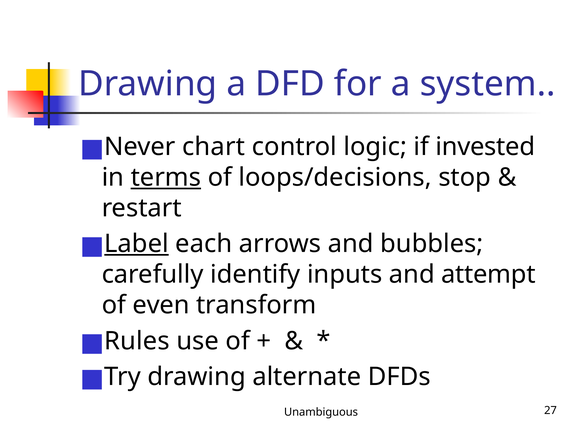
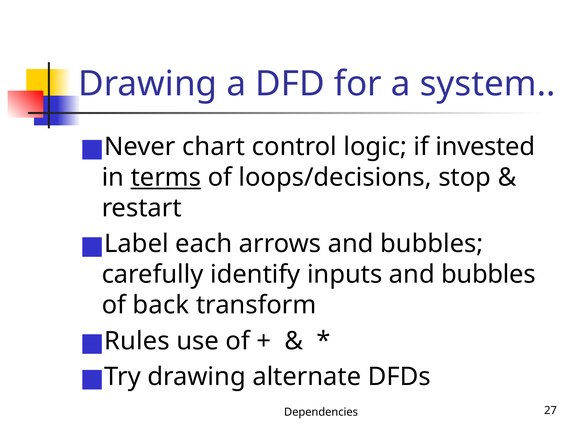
Label underline: present -> none
inputs and attempt: attempt -> bubbles
even: even -> back
Unambiguous: Unambiguous -> Dependencies
